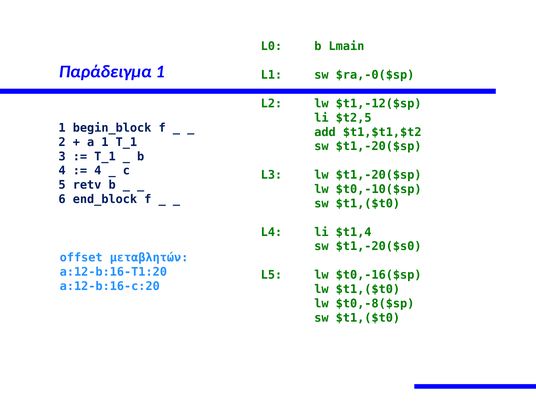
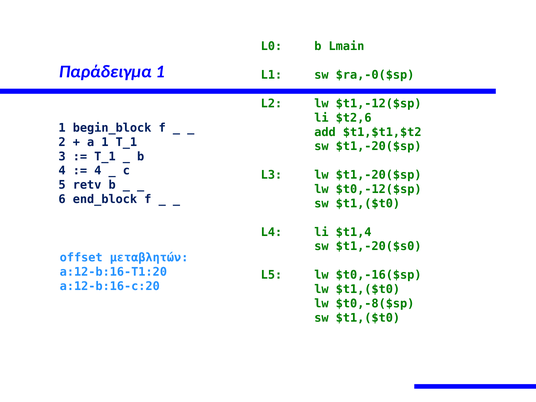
$t2,5: $t2,5 -> $t2,6
$t0,-10($sp: $t0,-10($sp -> $t0,-12($sp
